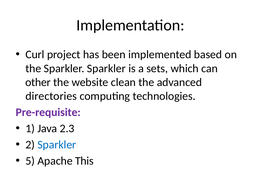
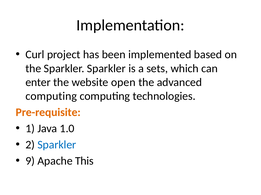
other: other -> enter
clean: clean -> open
directories at (51, 97): directories -> computing
Pre-requisite colour: purple -> orange
2.3: 2.3 -> 1.0
5: 5 -> 9
